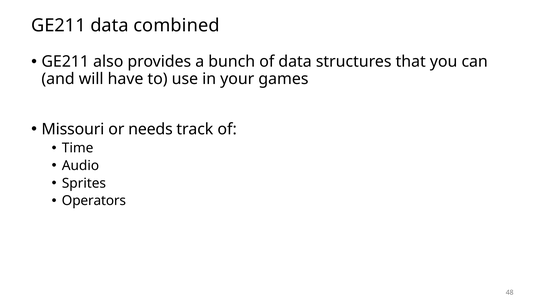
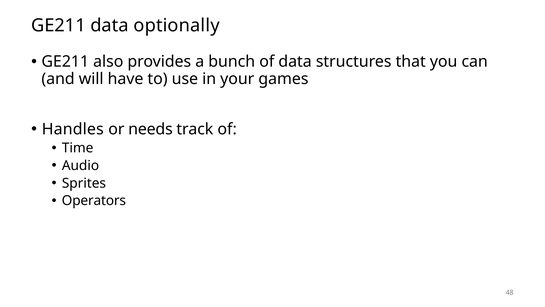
combined: combined -> optionally
Missouri: Missouri -> Handles
